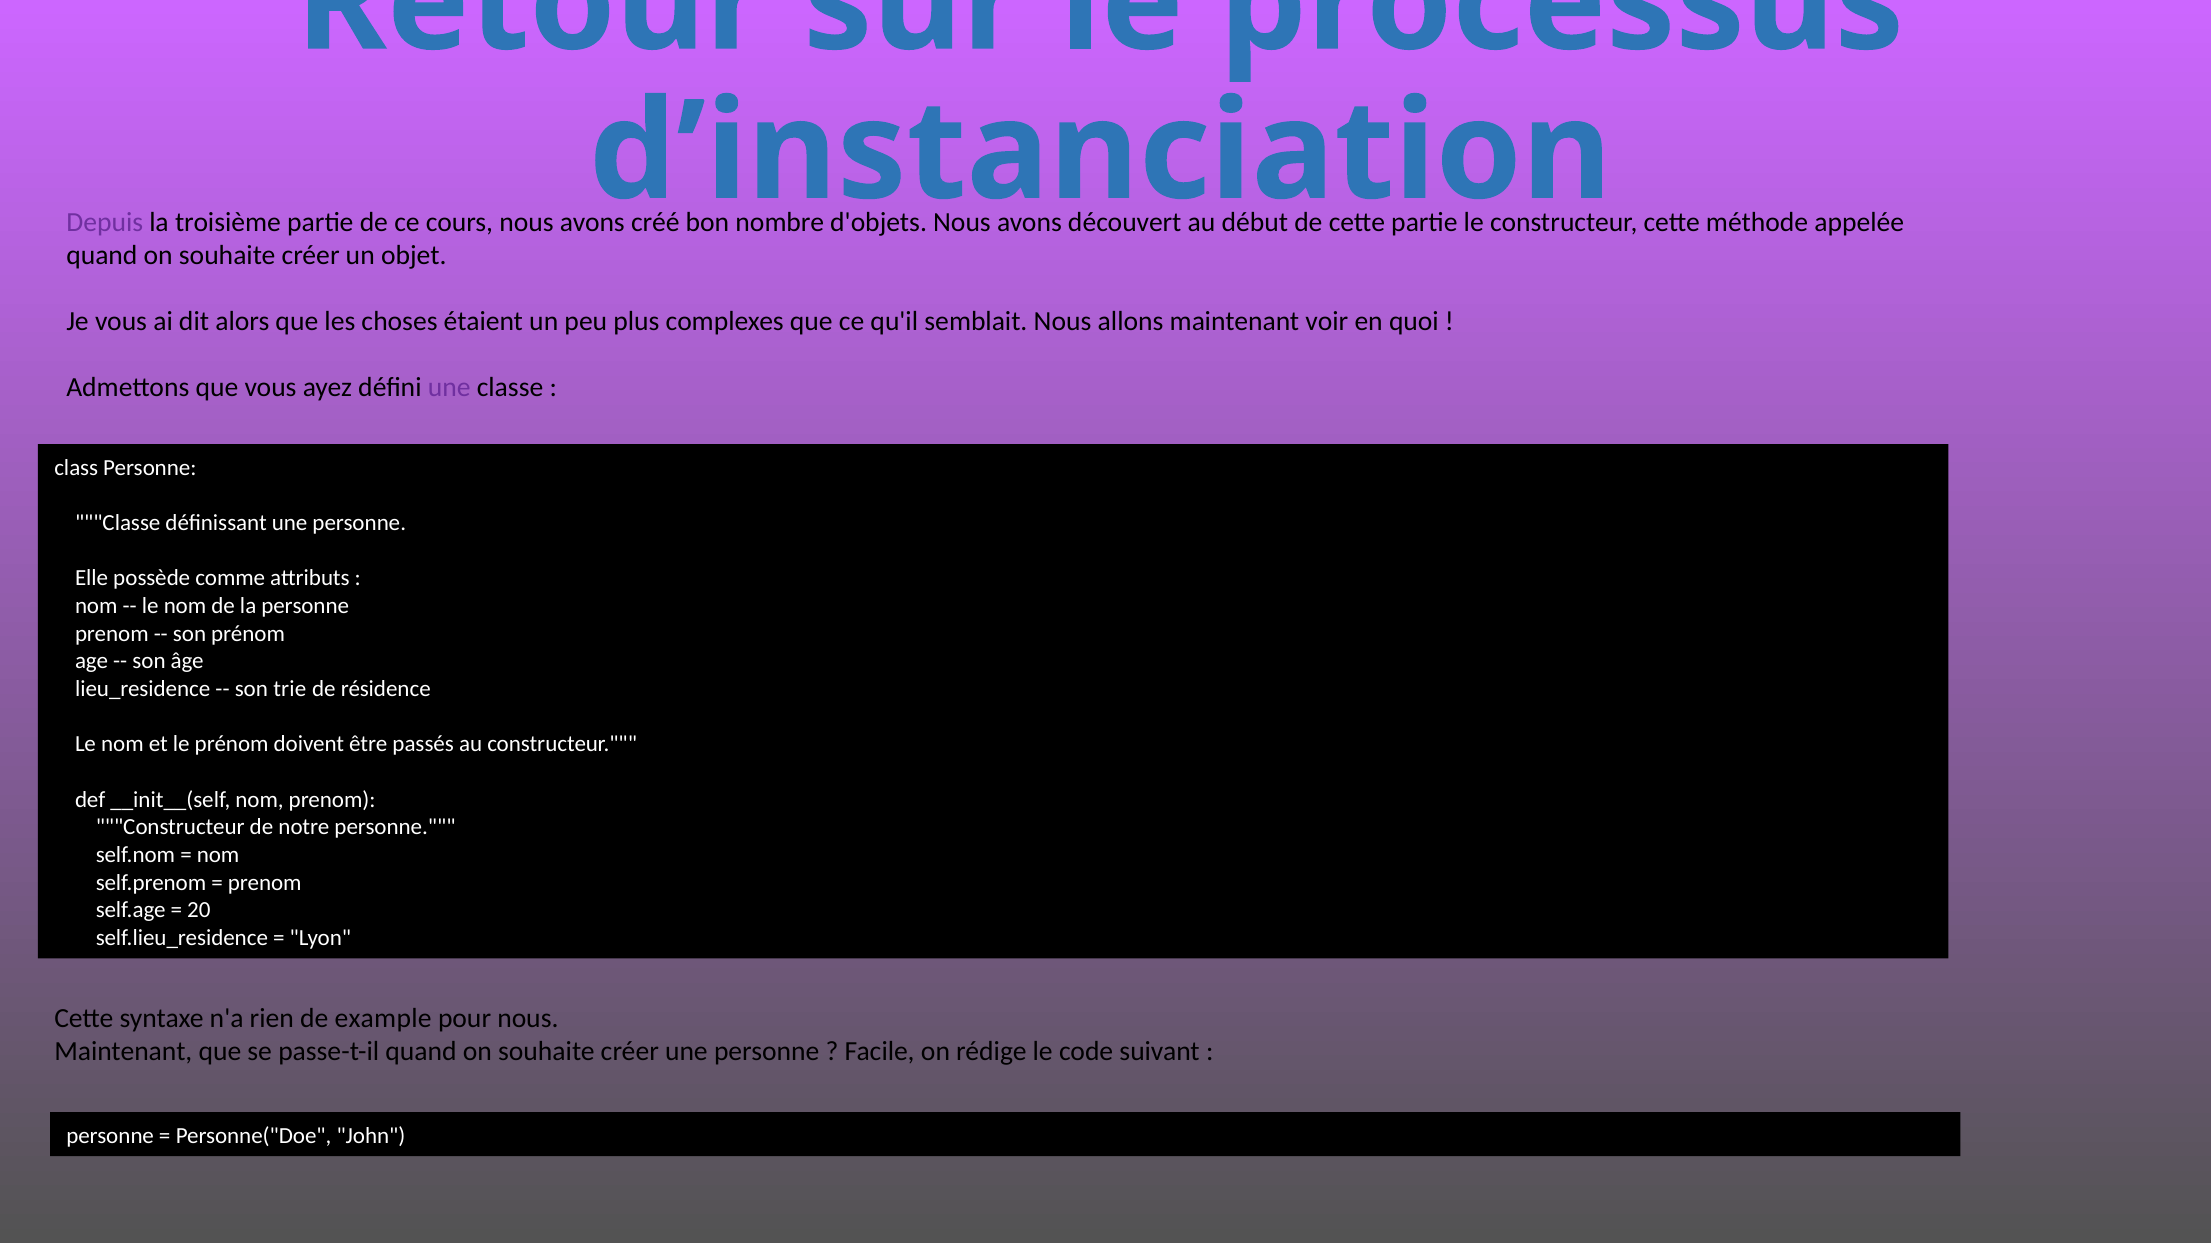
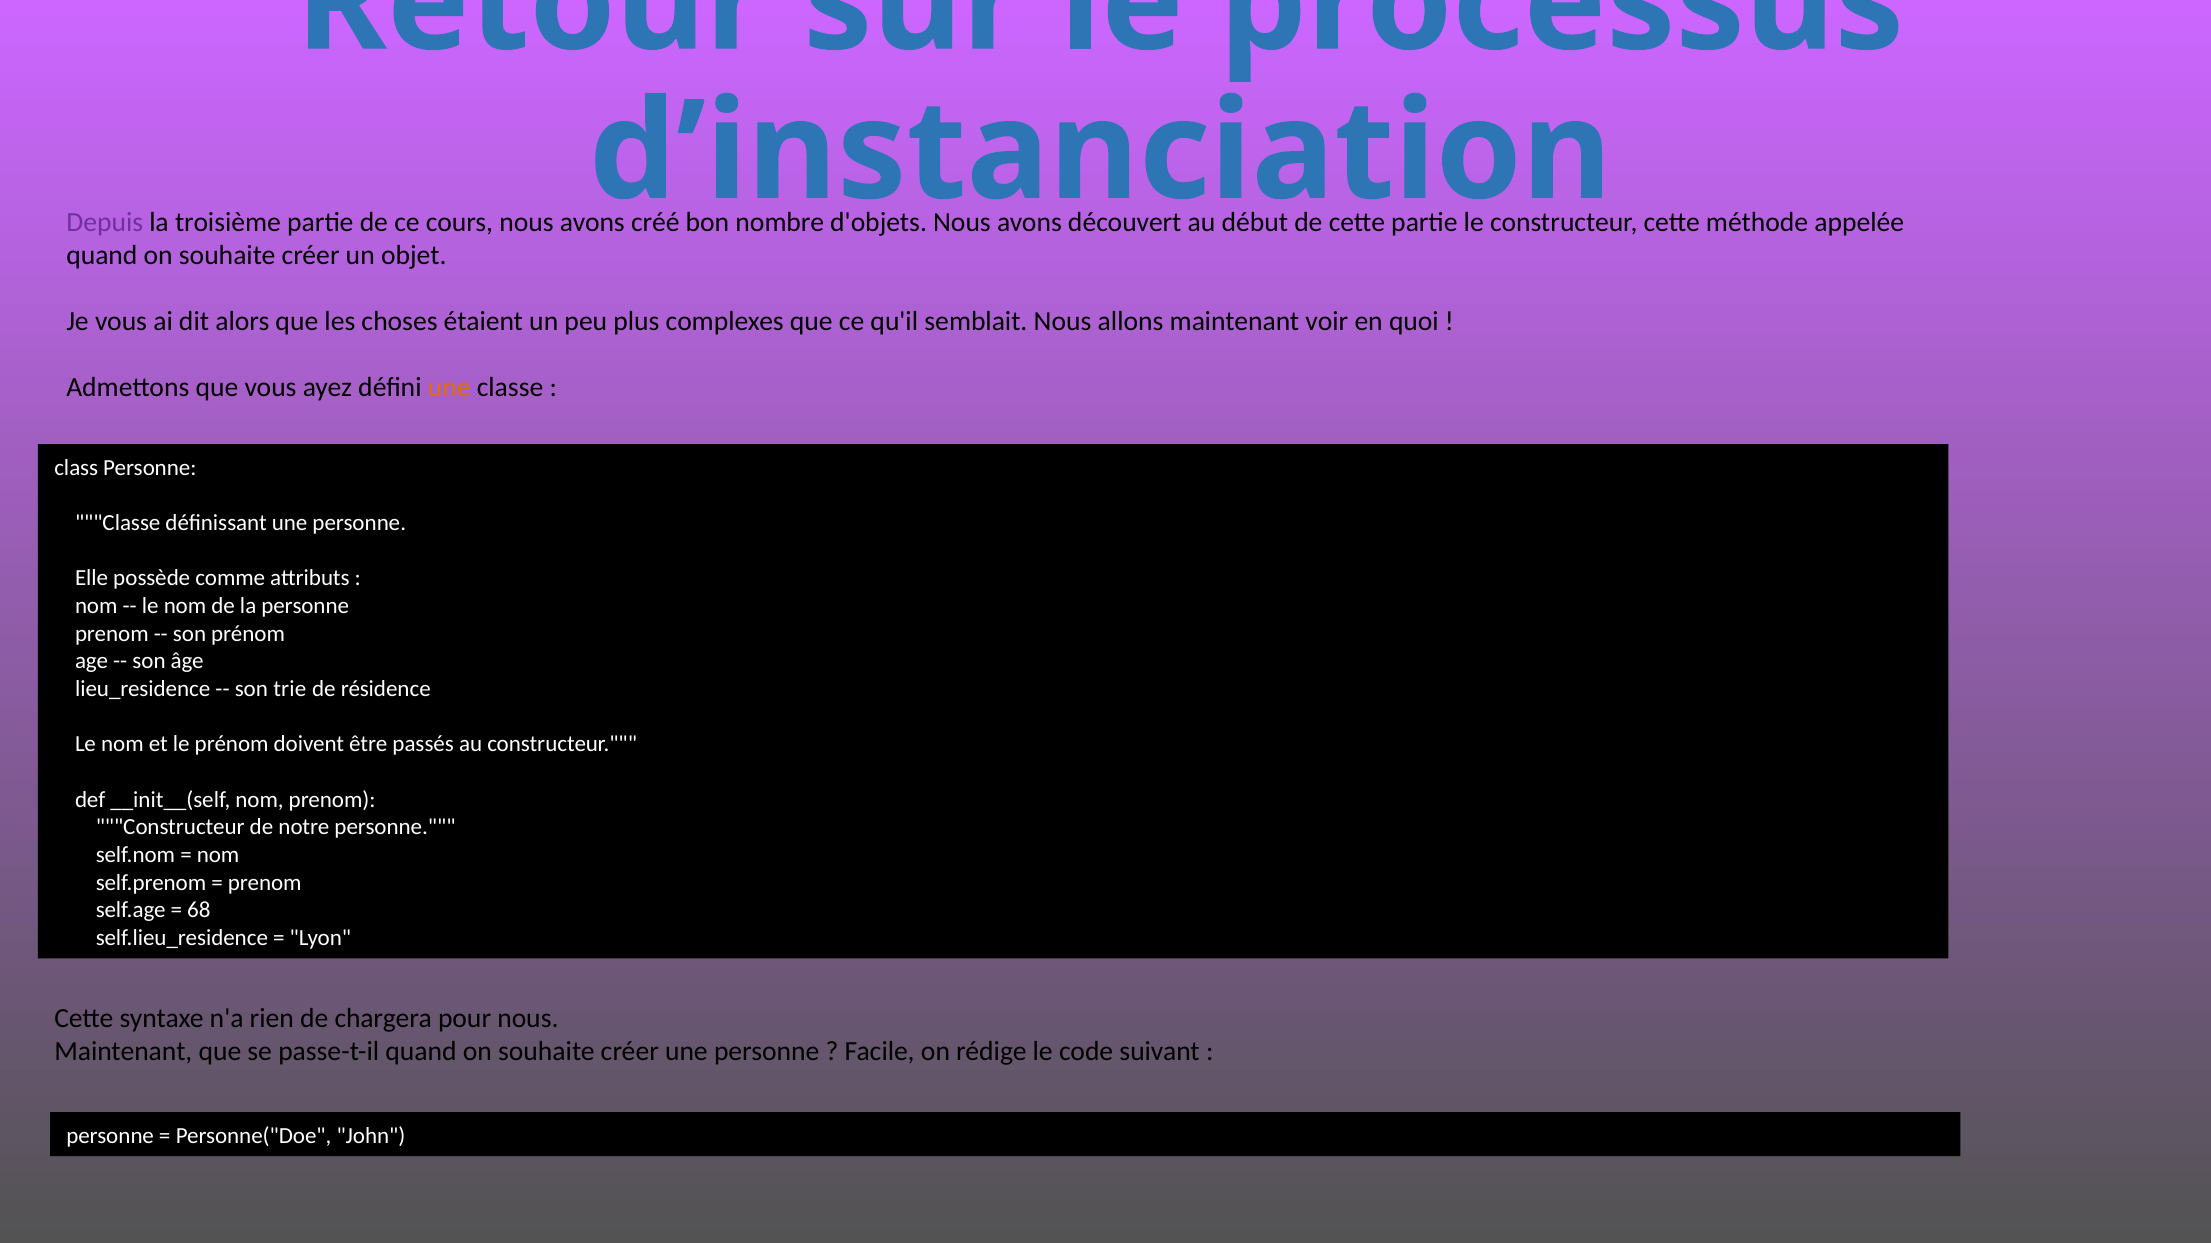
une at (449, 388) colour: purple -> orange
20: 20 -> 68
example: example -> chargera
